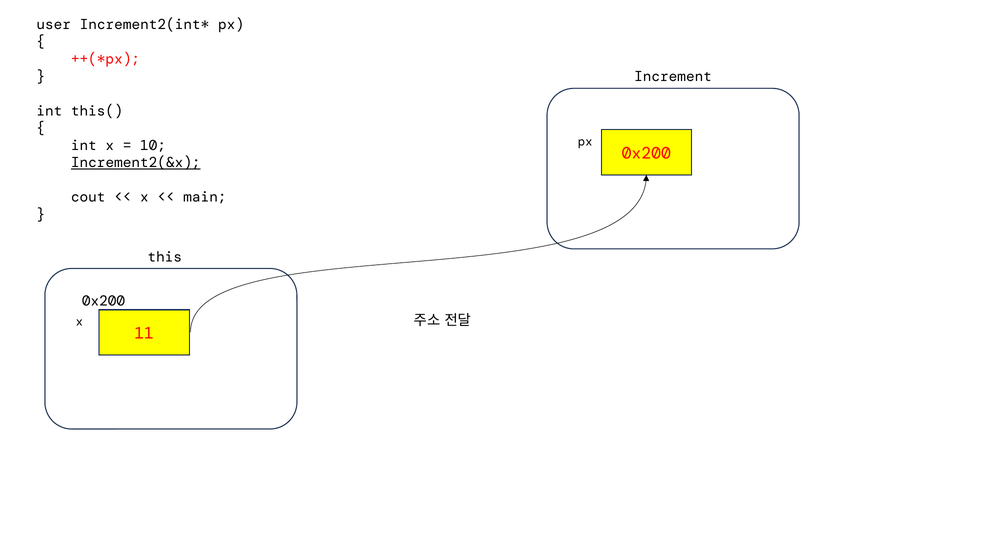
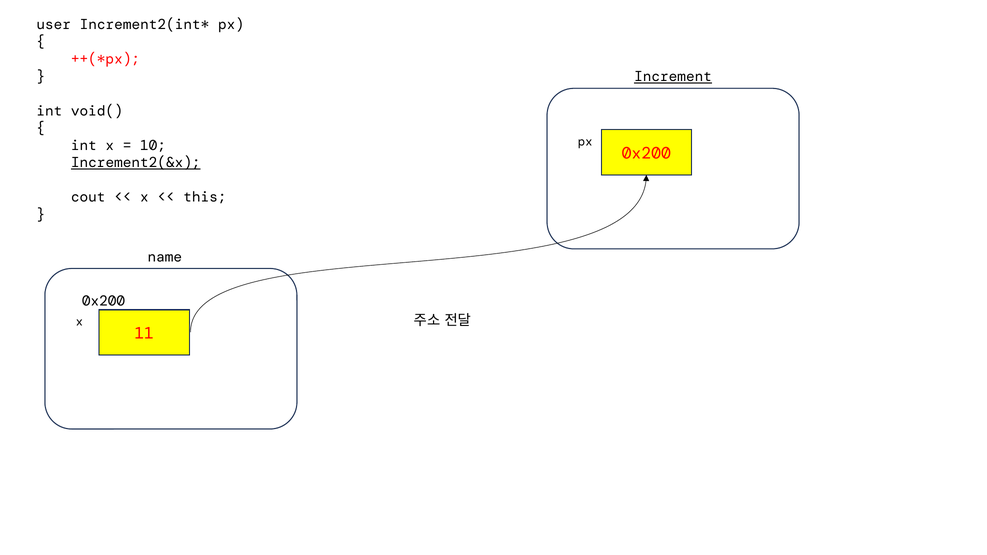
Increment underline: none -> present
this(: this( -> void(
main: main -> this
this: this -> name
